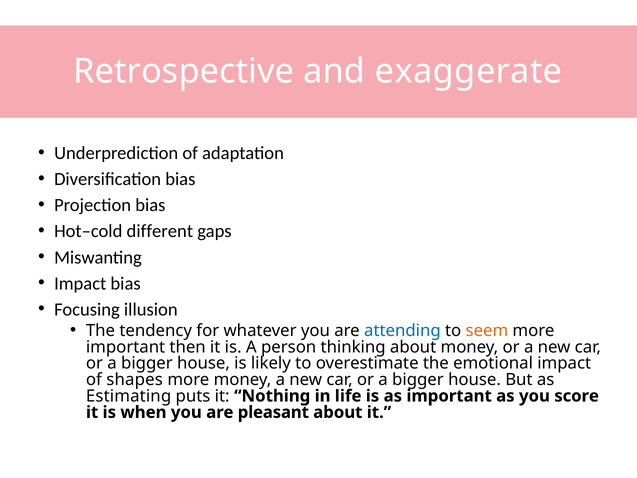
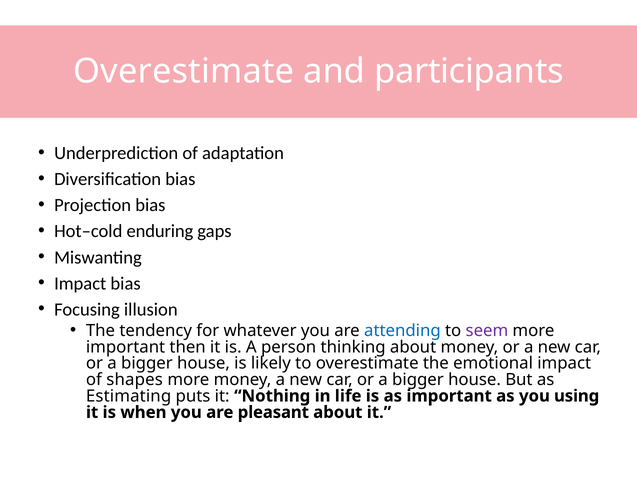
Retrospective at (184, 71): Retrospective -> Overestimate
exaggerate: exaggerate -> participants
different: different -> enduring
seem colour: orange -> purple
score: score -> using
